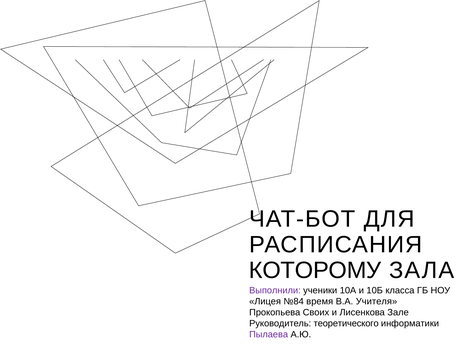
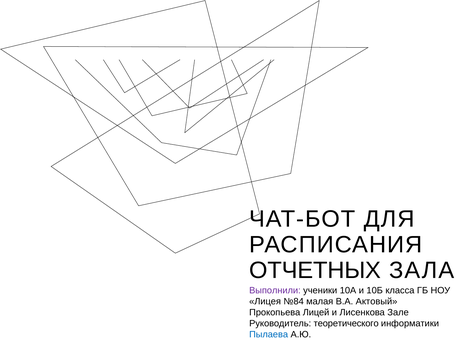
КОТОРОМУ: КОТОРОМУ -> ОТЧЕТНЫХ
время: время -> малая
Учителя: Учителя -> Актовый
Своих: Своих -> Лицей
Пылаева colour: purple -> blue
